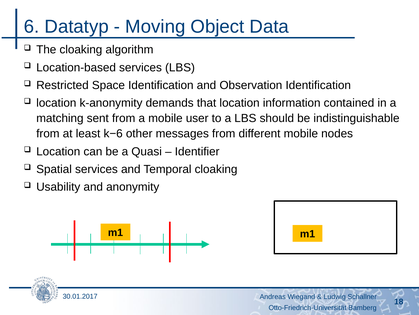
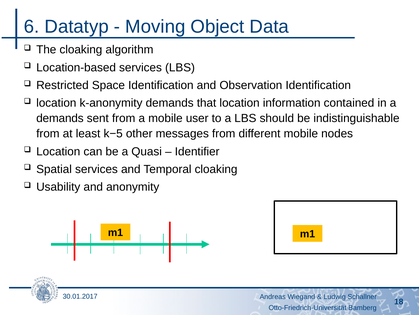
matching at (60, 118): matching -> demands
k−6: k−6 -> k−5
